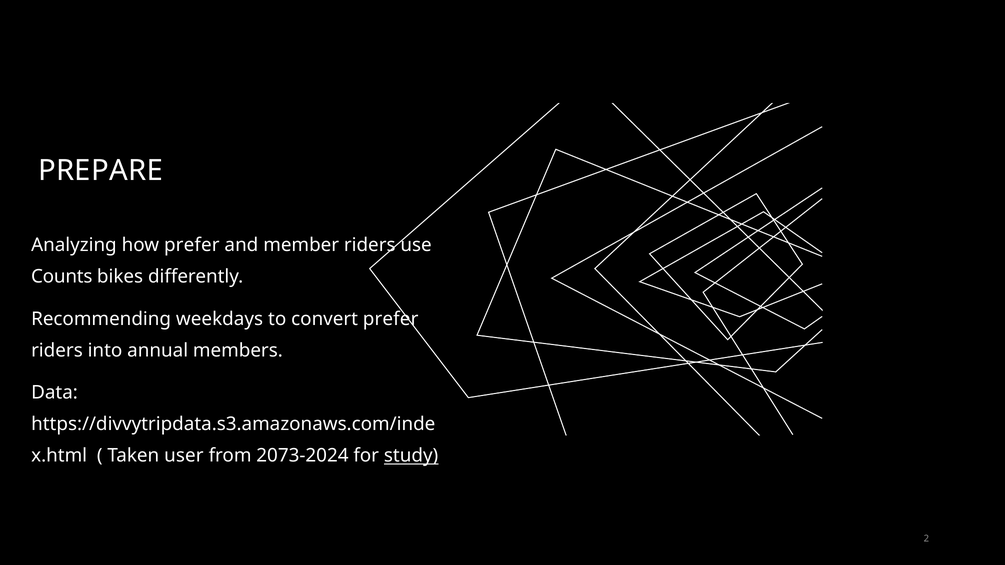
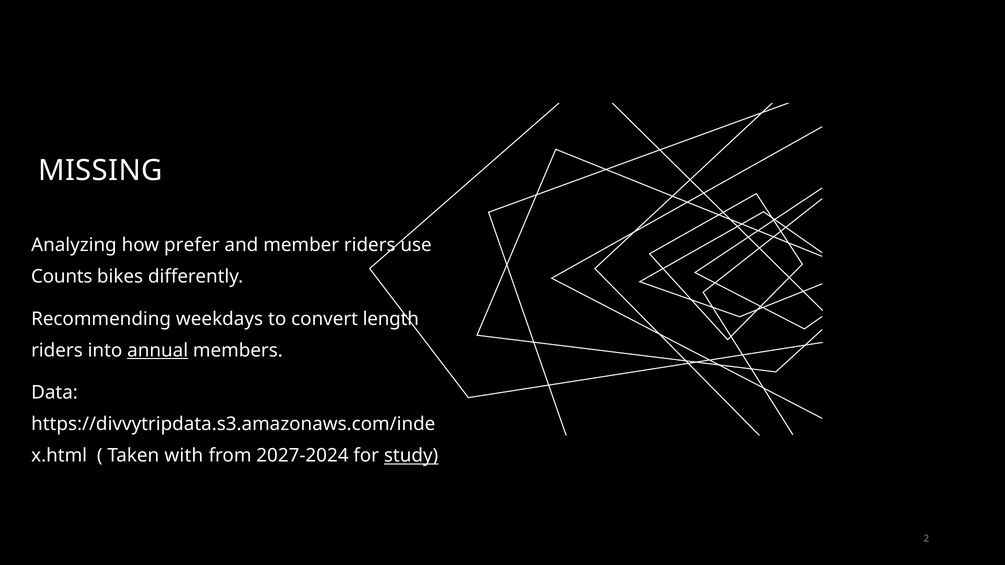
PREPARE: PREPARE -> MISSING
convert prefer: prefer -> length
annual underline: none -> present
user: user -> with
2073-2024: 2073-2024 -> 2027-2024
